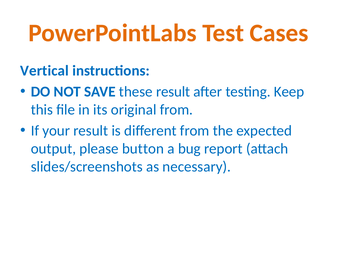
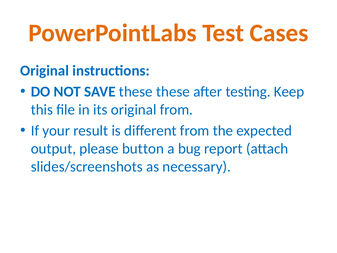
Vertical at (45, 71): Vertical -> Original
these result: result -> these
